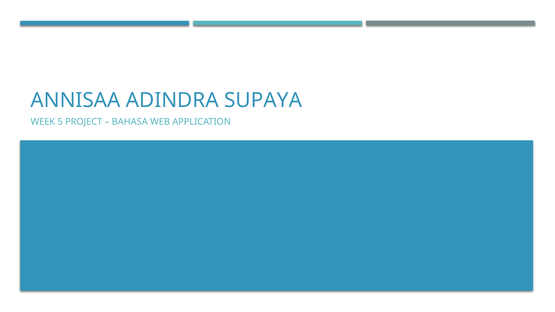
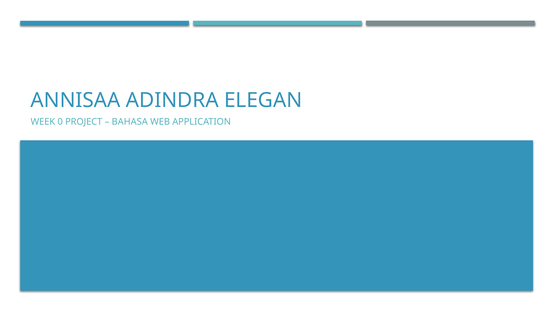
SUPAYA: SUPAYA -> ELEGAN
5: 5 -> 0
